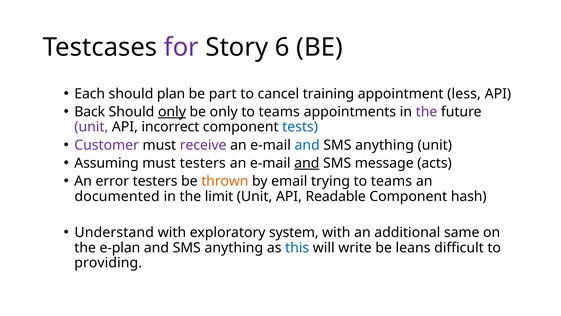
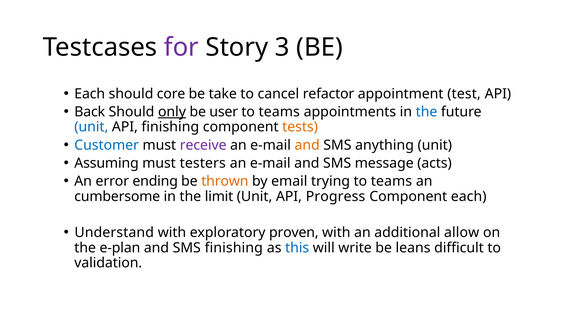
6: 6 -> 3
plan: plan -> core
part: part -> take
training: training -> refactor
less: less -> test
be only: only -> user
the at (427, 112) colour: purple -> blue
unit at (91, 127) colour: purple -> blue
API incorrect: incorrect -> finishing
tests colour: blue -> orange
Customer colour: purple -> blue
and at (307, 145) colour: blue -> orange
and at (307, 163) underline: present -> none
error testers: testers -> ending
documented: documented -> cumbersome
Readable: Readable -> Progress
Component hash: hash -> each
system: system -> proven
same: same -> allow
anything at (234, 247): anything -> finishing
providing: providing -> validation
